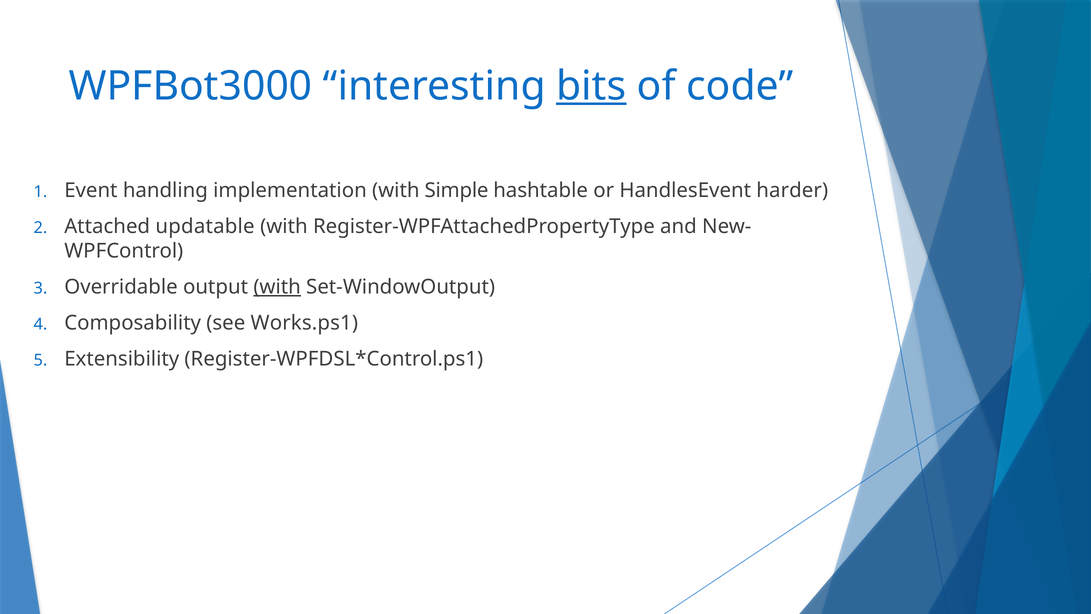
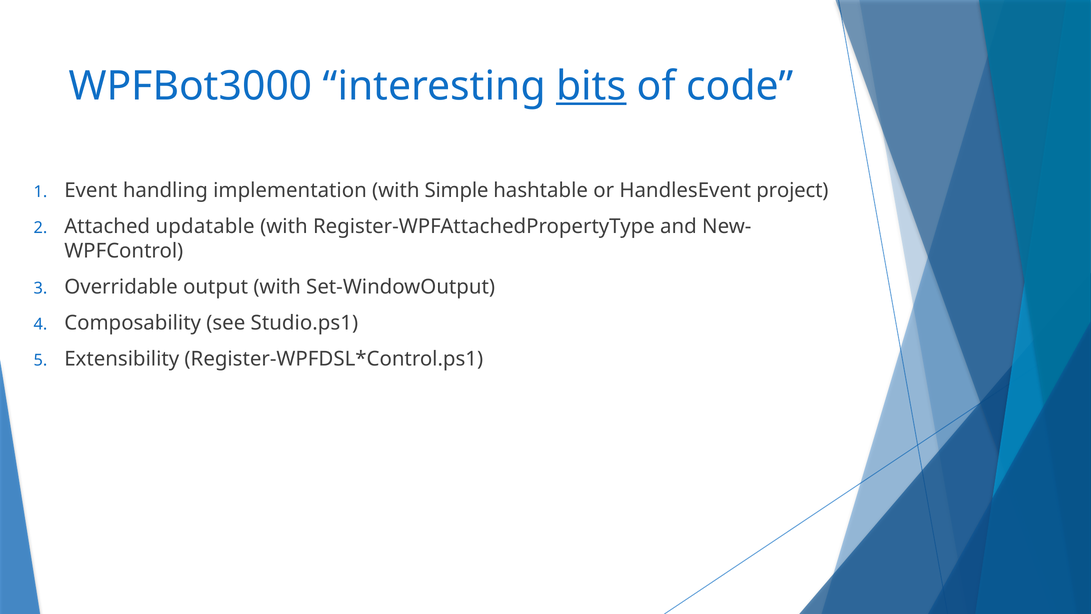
harder: harder -> project
with at (277, 287) underline: present -> none
Works.ps1: Works.ps1 -> Studio.ps1
